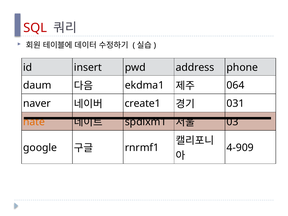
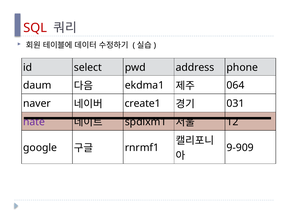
insert: insert -> select
nate colour: orange -> purple
03: 03 -> 12
4-909: 4-909 -> 9-909
